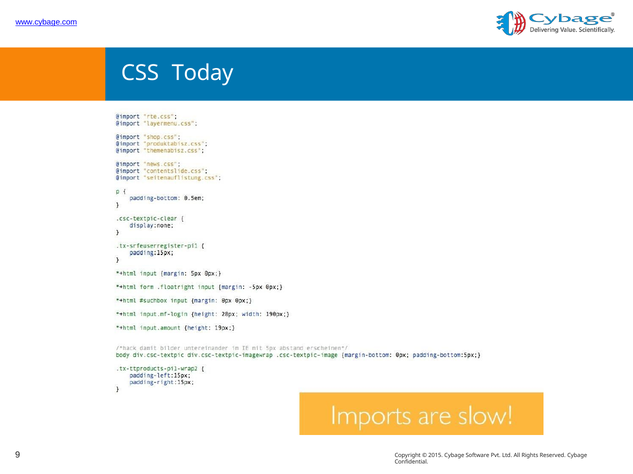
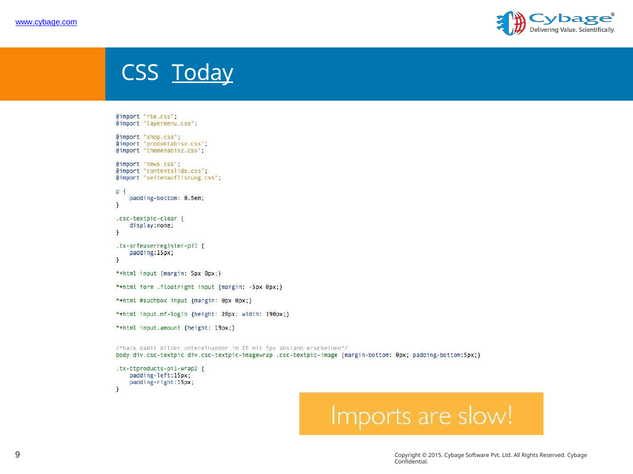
Today underline: none -> present
